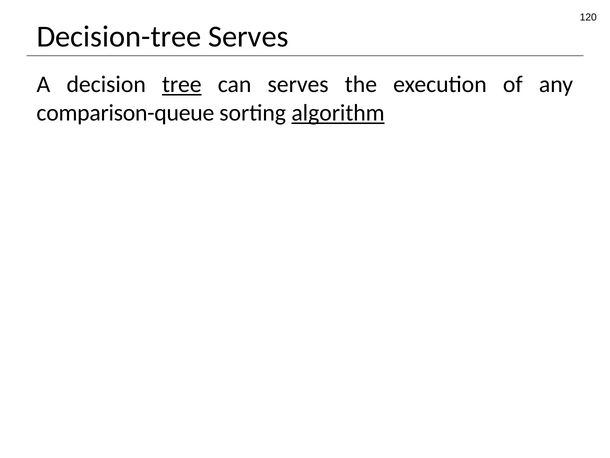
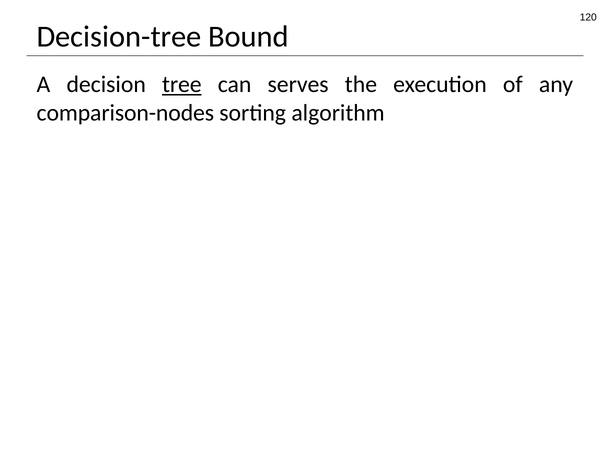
Decision-tree Serves: Serves -> Bound
comparison-queue: comparison-queue -> comparison-nodes
algorithm underline: present -> none
